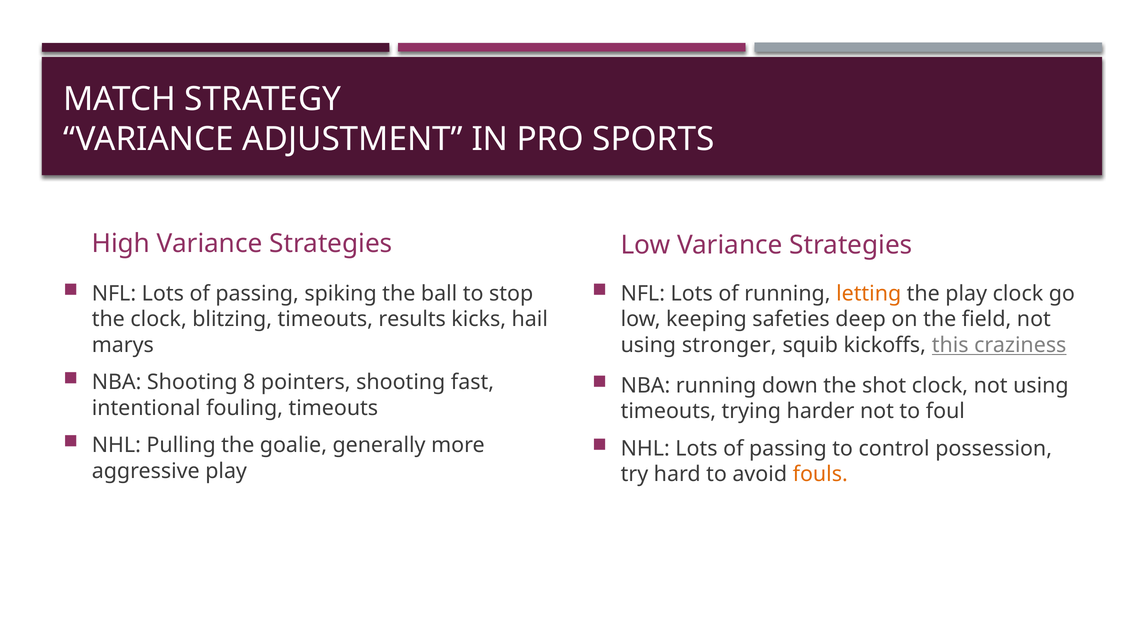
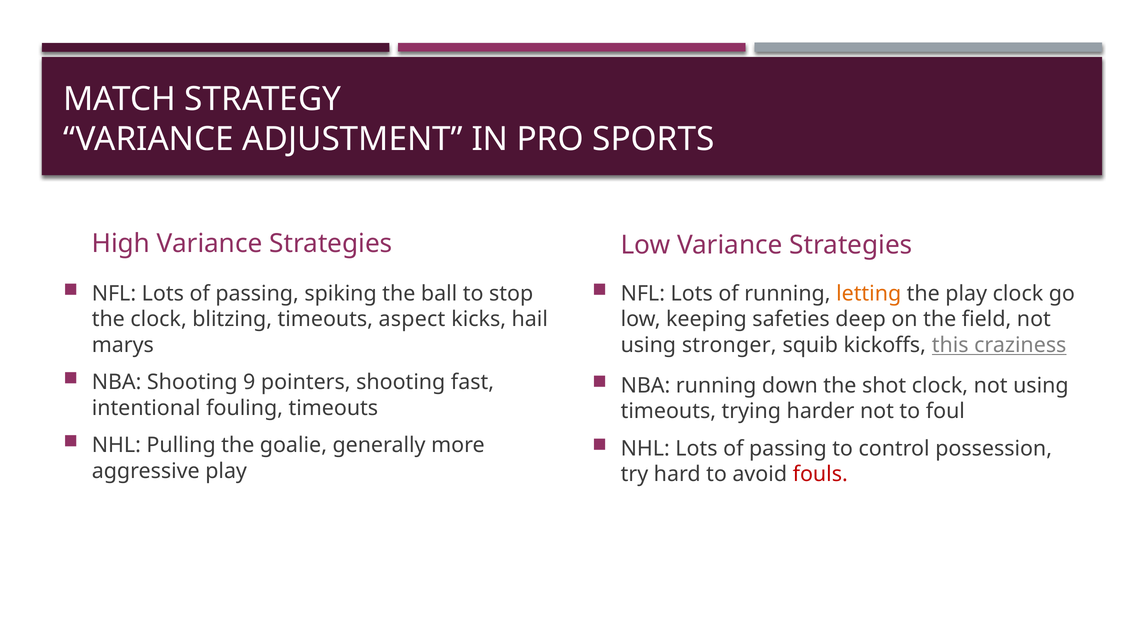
results: results -> aspect
8: 8 -> 9
fouls colour: orange -> red
